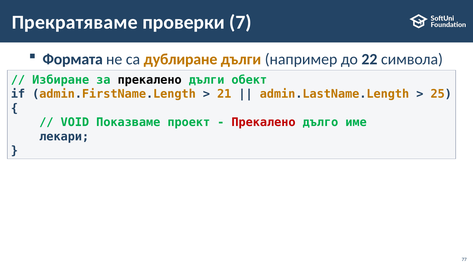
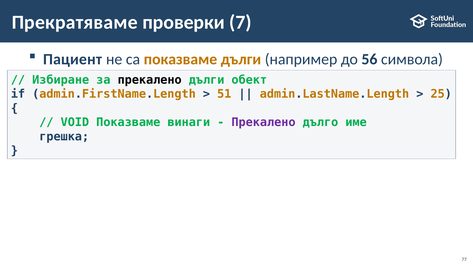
Формата: Формата -> Пациент
са дублиране: дублиране -> показваме
22: 22 -> 56
21: 21 -> 51
проект: проект -> винаги
Прекалено at (264, 122) colour: red -> purple
лекари: лекари -> грешка
